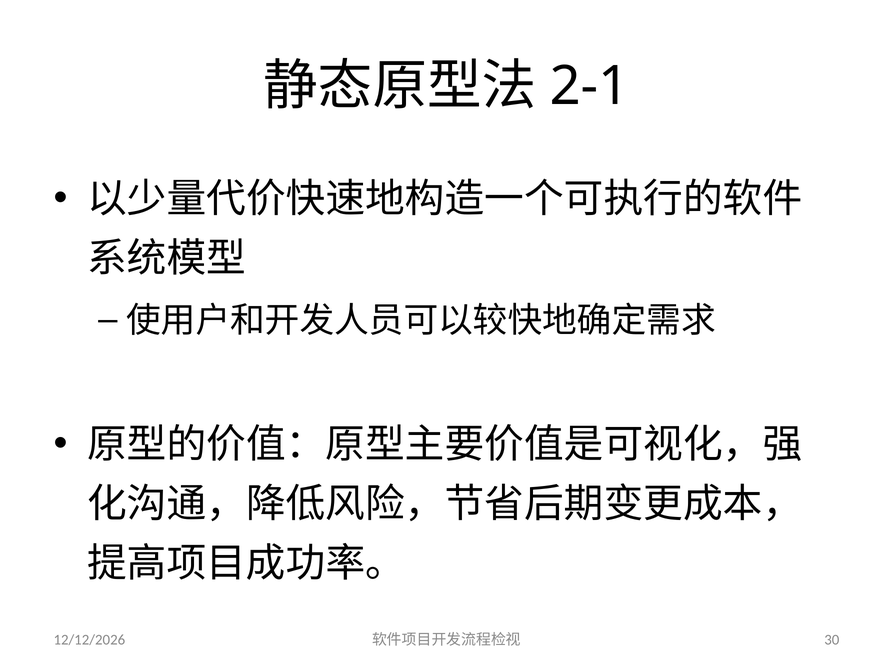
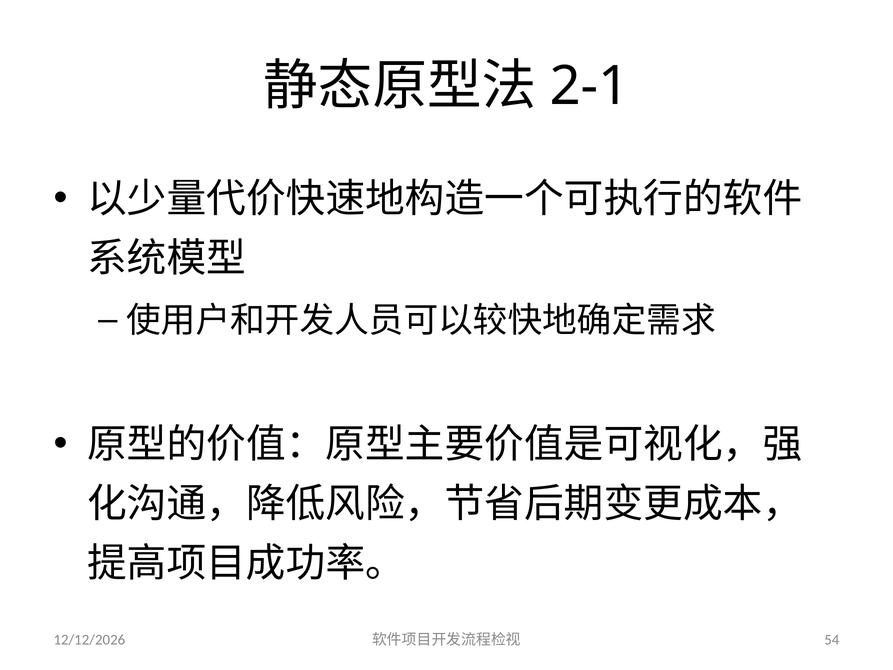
30: 30 -> 54
